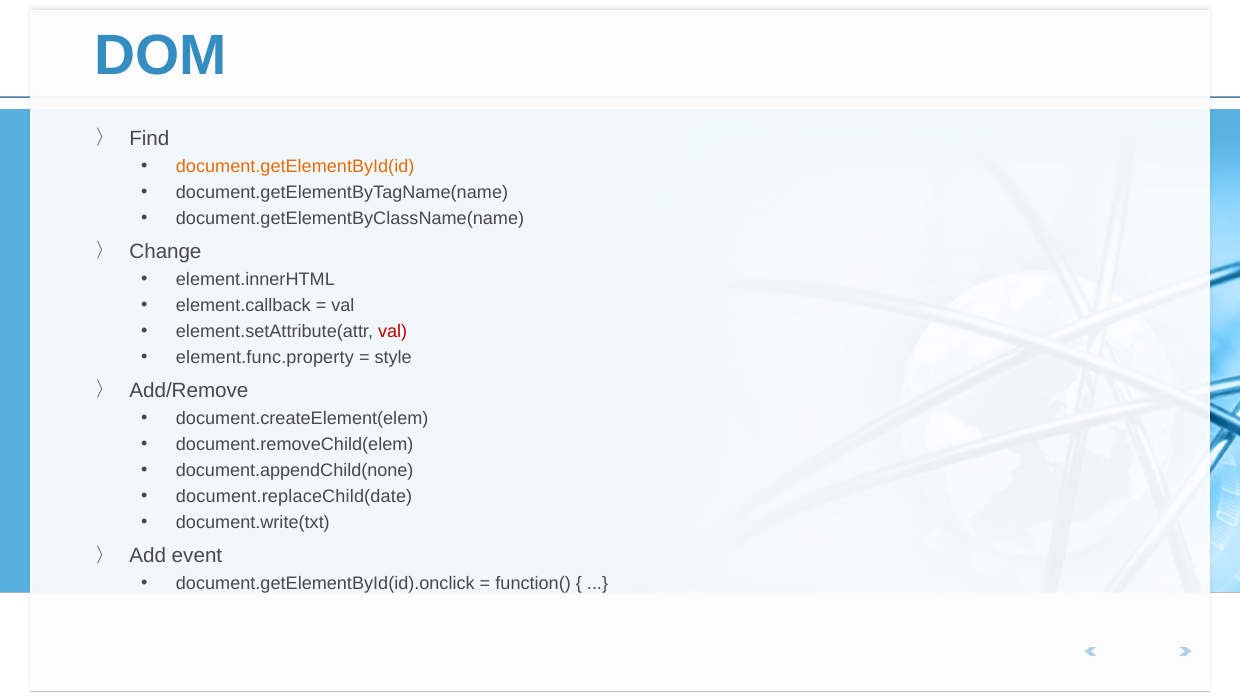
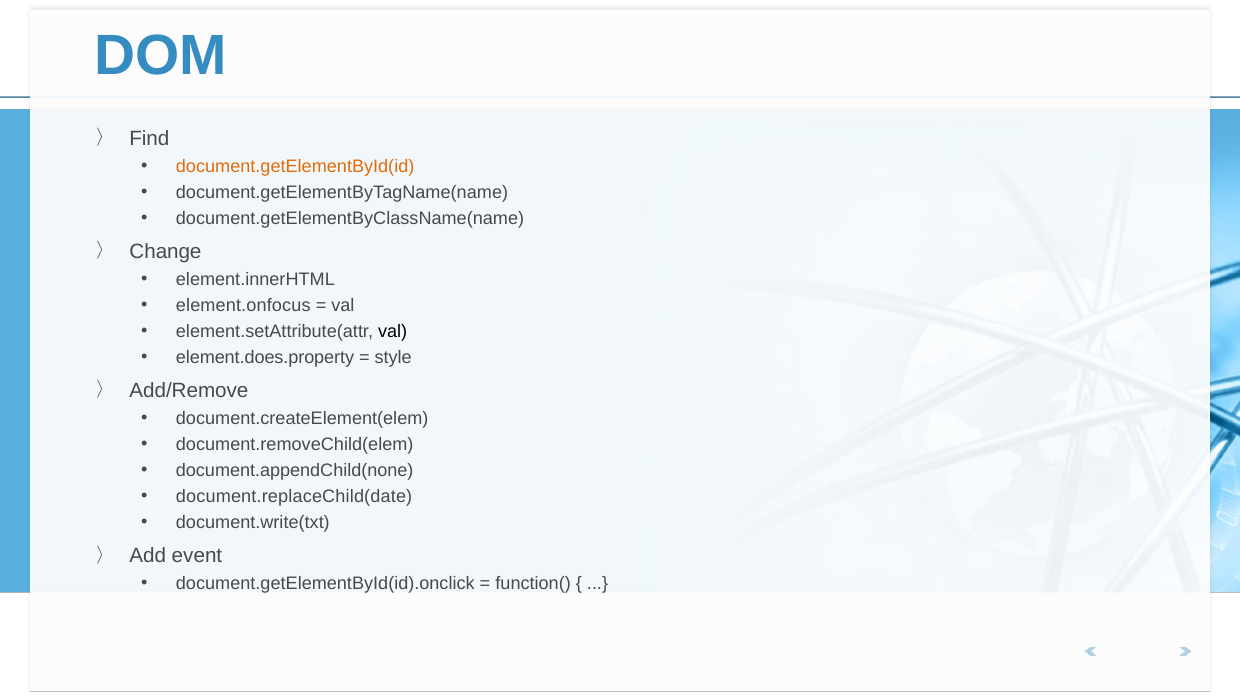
element.callback: element.callback -> element.onfocus
val at (393, 332) colour: red -> black
element.func.property: element.func.property -> element.does.property
